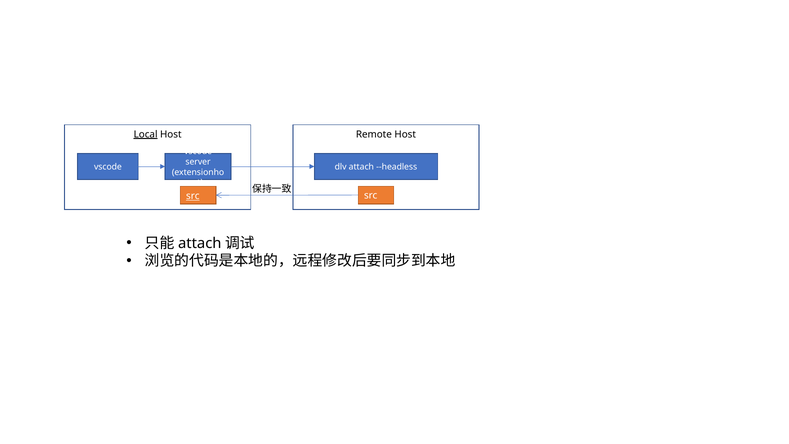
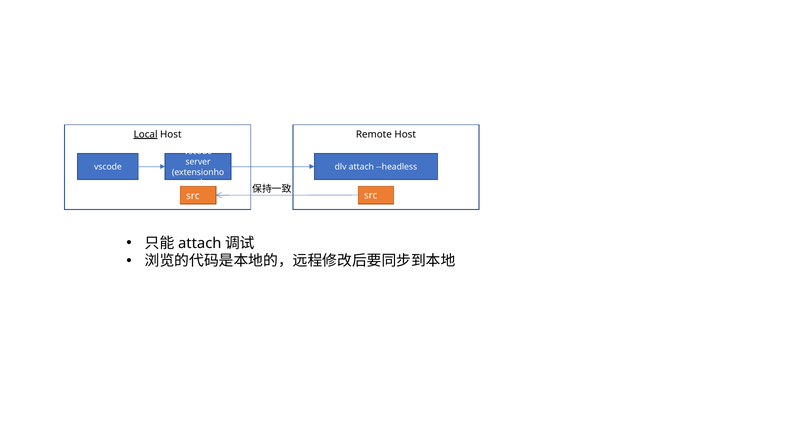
src at (193, 196) underline: present -> none
